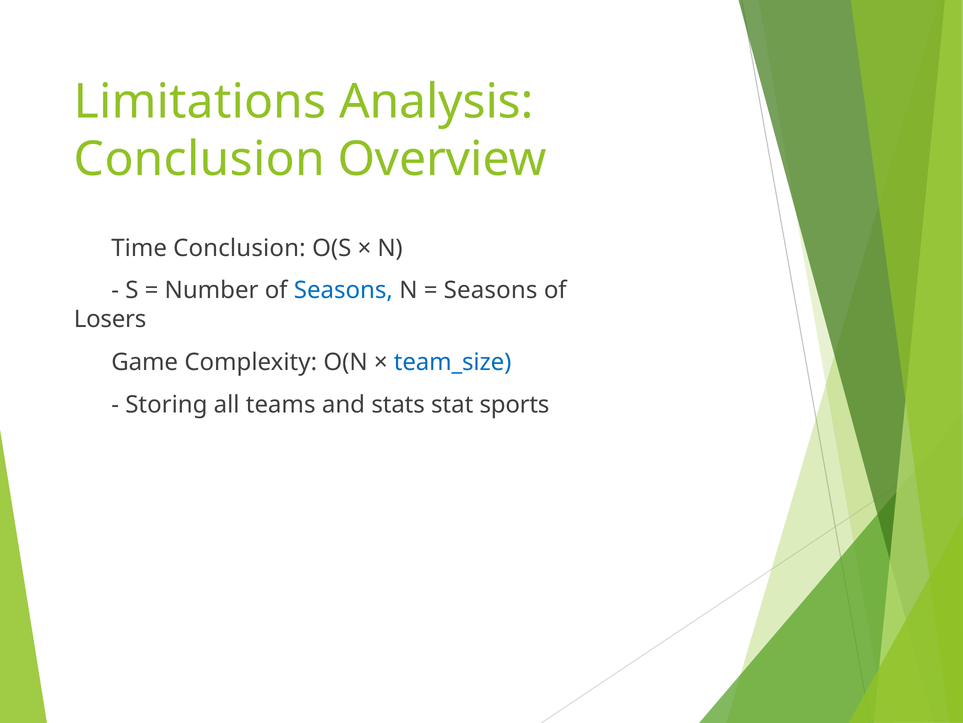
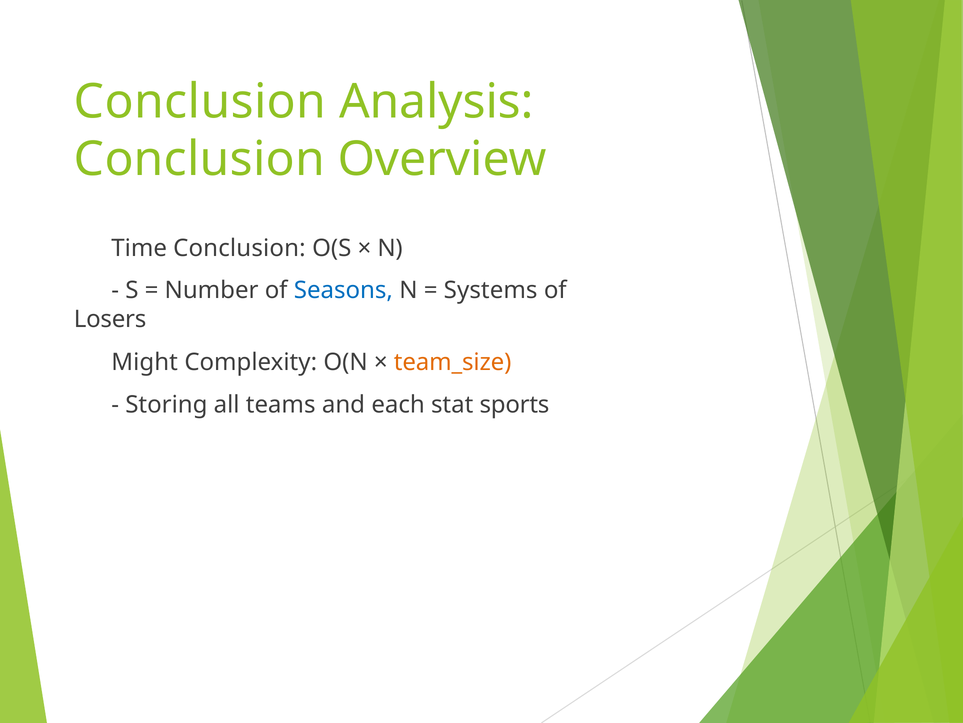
Limitations at (200, 102): Limitations -> Conclusion
Seasons at (491, 290): Seasons -> Systems
Game: Game -> Might
team_size colour: blue -> orange
stats: stats -> each
